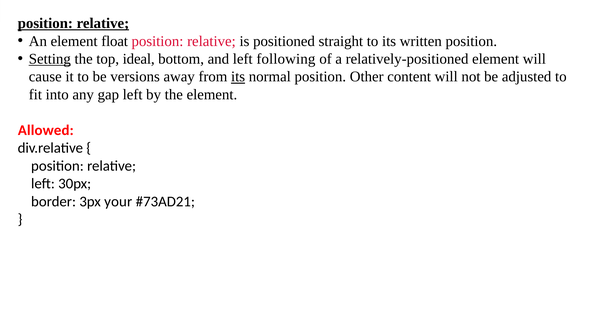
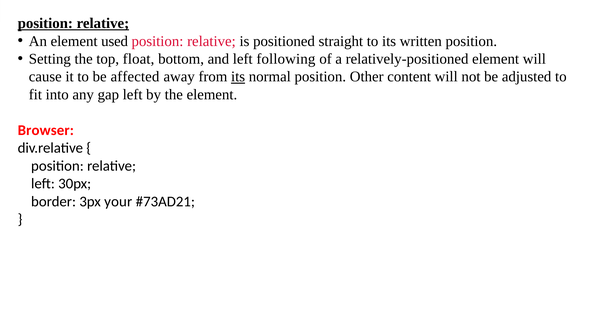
float: float -> used
Setting underline: present -> none
ideal: ideal -> float
versions: versions -> affected
Allowed: Allowed -> Browser
